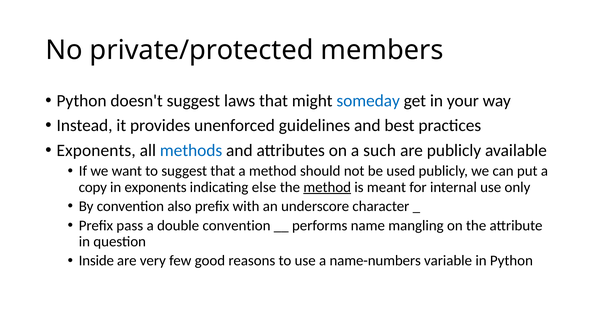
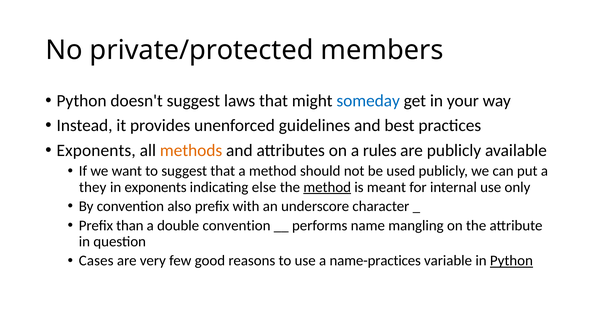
methods colour: blue -> orange
such: such -> rules
copy: copy -> they
pass: pass -> than
Inside: Inside -> Cases
name-numbers: name-numbers -> name-practices
Python at (511, 260) underline: none -> present
